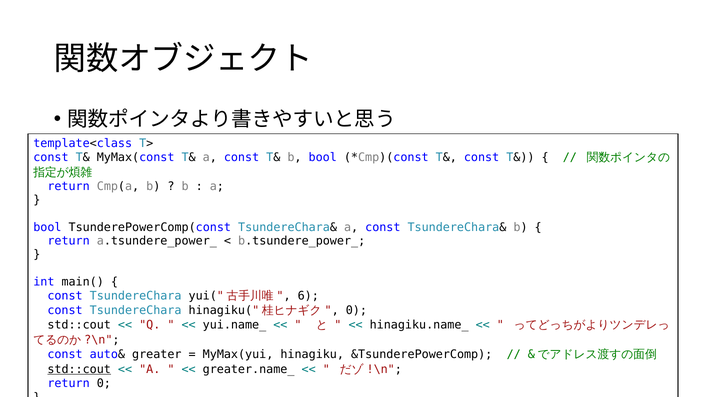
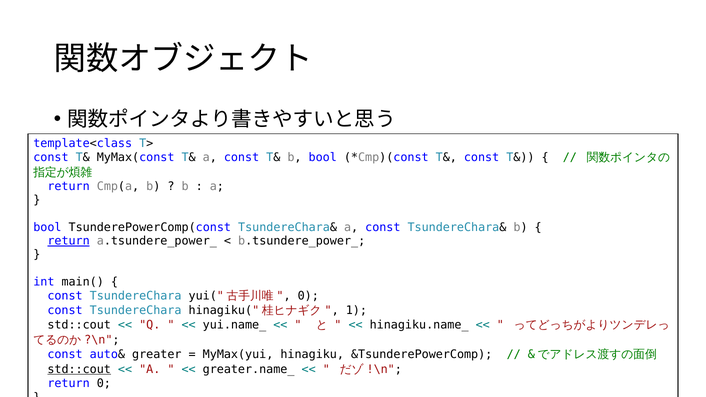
return at (69, 241) underline: none -> present
6 at (308, 296): 6 -> 0
0 at (356, 310): 0 -> 1
